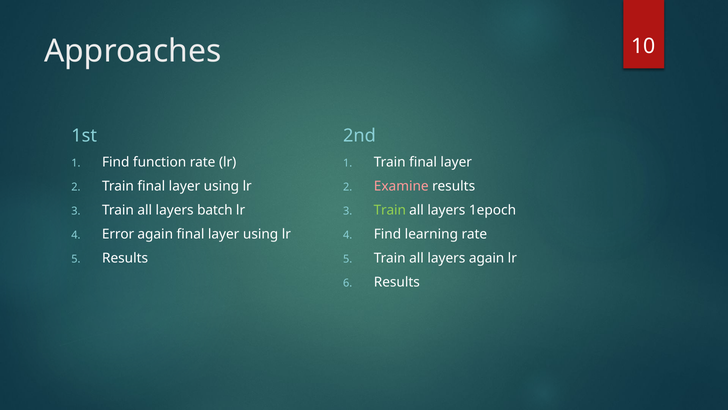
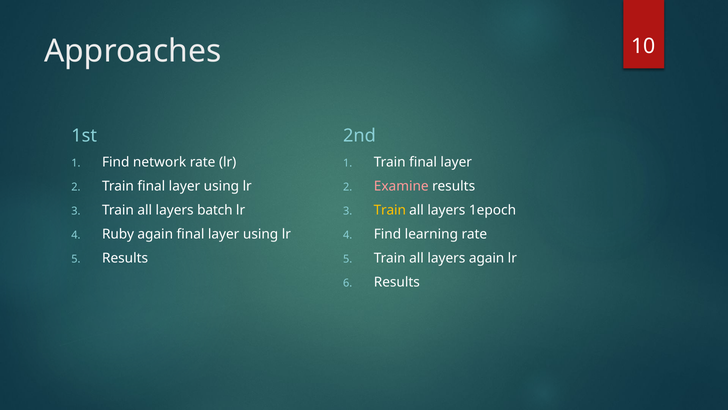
function: function -> network
Train at (390, 210) colour: light green -> yellow
Error: Error -> Ruby
